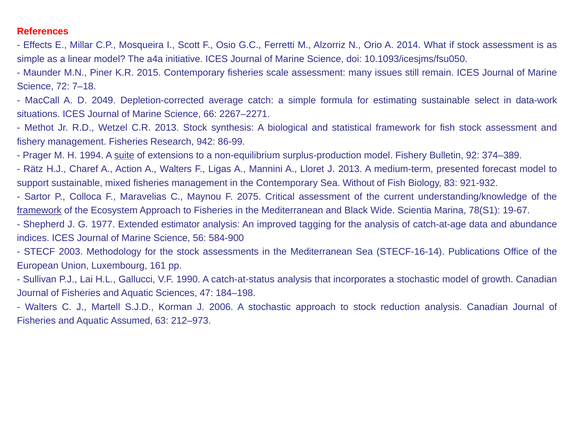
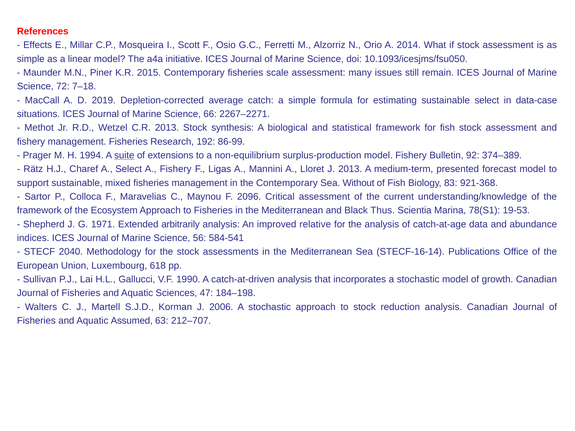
2049: 2049 -> 2019
data-work: data-work -> data-case
942: 942 -> 192
A Action: Action -> Select
A Walters: Walters -> Fishery
921-932: 921-932 -> 921-368
2075: 2075 -> 2096
framework at (39, 211) underline: present -> none
Wide: Wide -> Thus
19-67: 19-67 -> 19-53
1977: 1977 -> 1971
estimator: estimator -> arbitrarily
tagging: tagging -> relative
584-900: 584-900 -> 584-541
2003: 2003 -> 2040
161: 161 -> 618
catch-at-status: catch-at-status -> catch-at-driven
212–973: 212–973 -> 212–707
